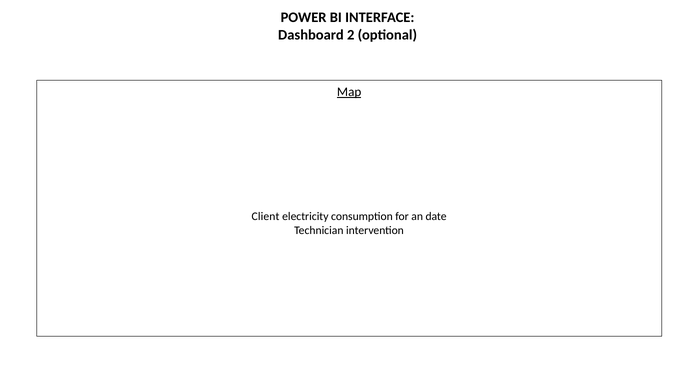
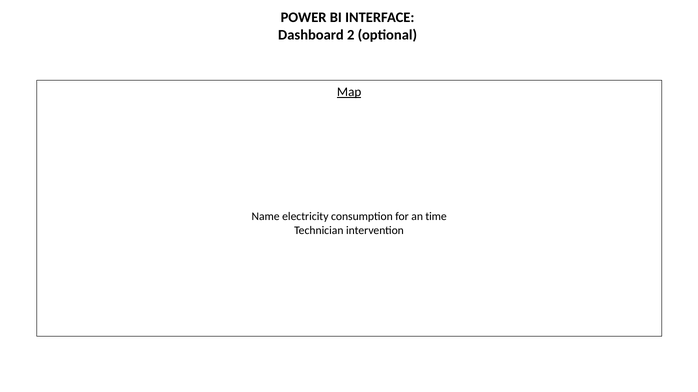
Client: Client -> Name
date: date -> time
